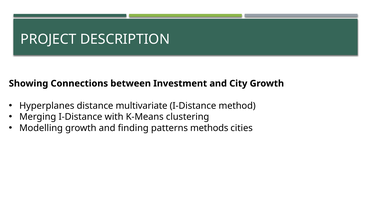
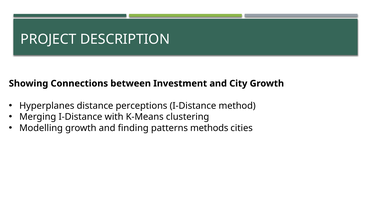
multivariate: multivariate -> perceptions
